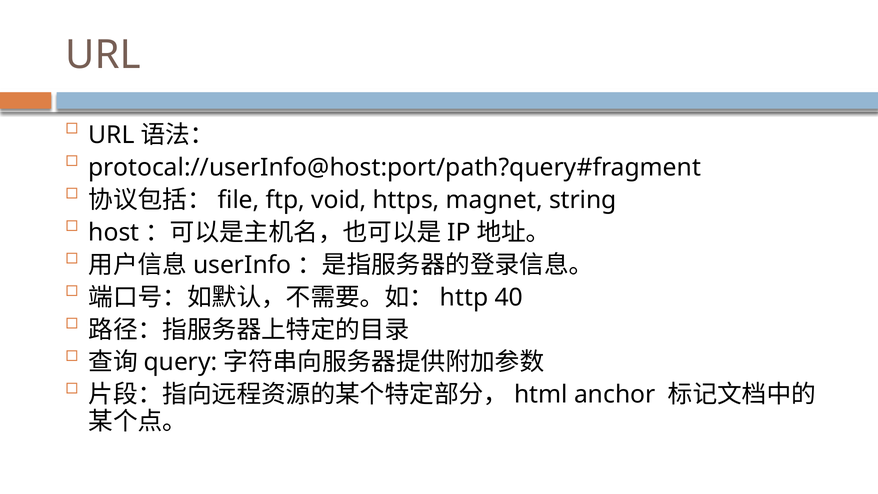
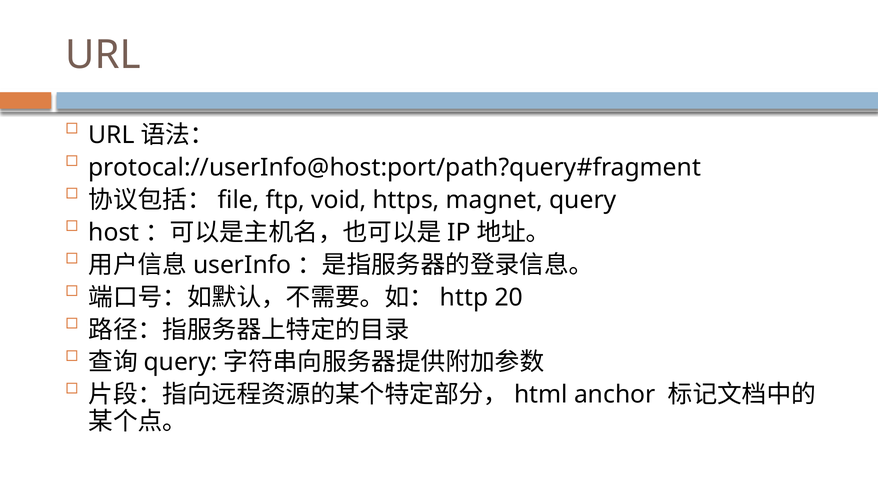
magnet string: string -> query
40: 40 -> 20
